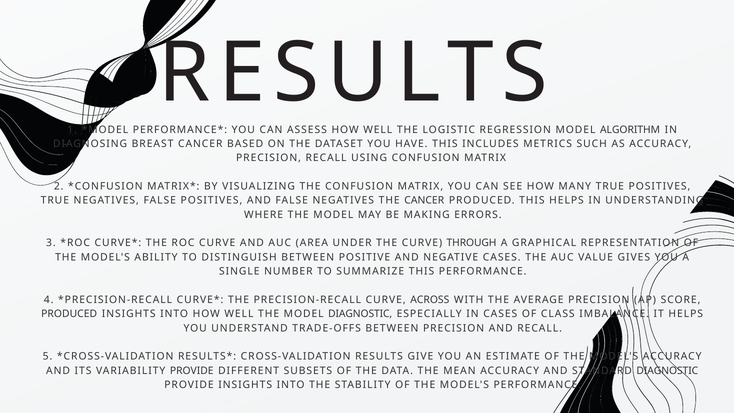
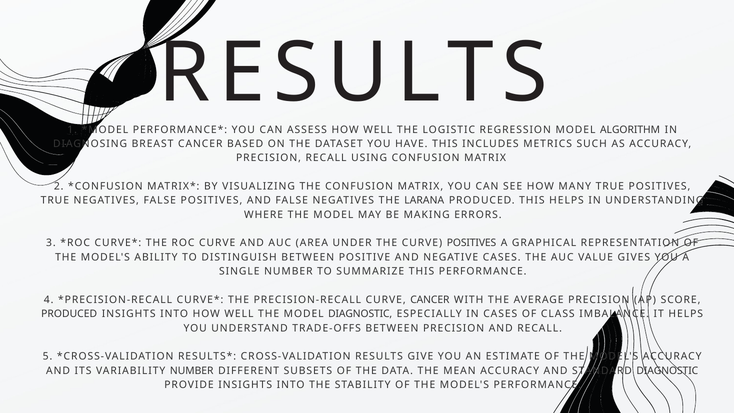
THE CANCER: CANCER -> LARANA
CURVE THROUGH: THROUGH -> POSITIVES
CURVE ACROSS: ACROSS -> CANCER
VARIABILITY PROVIDE: PROVIDE -> NUMBER
